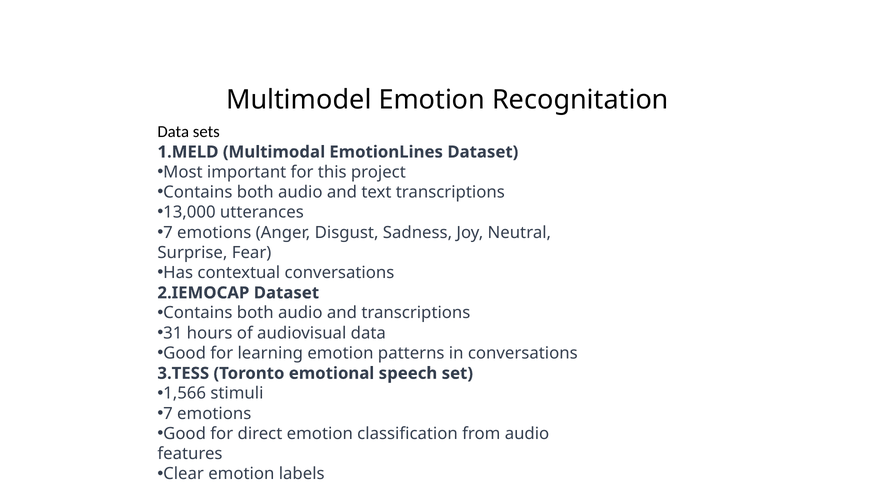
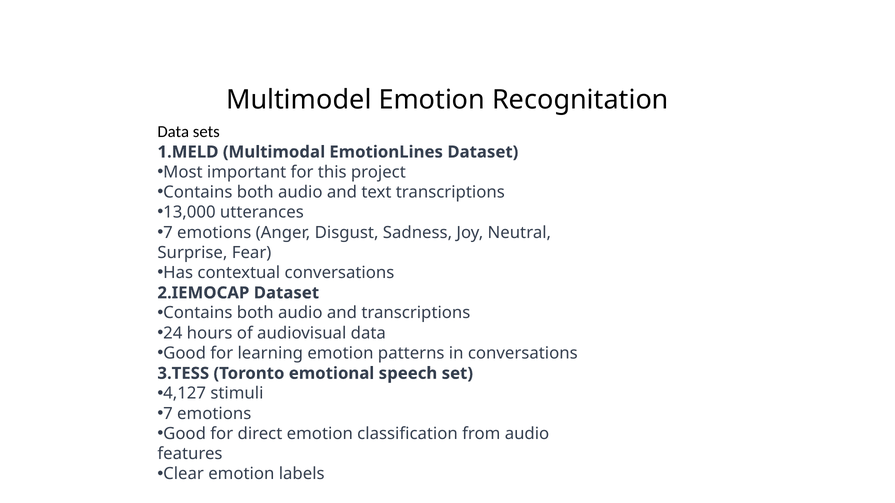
31: 31 -> 24
1,566: 1,566 -> 4,127
